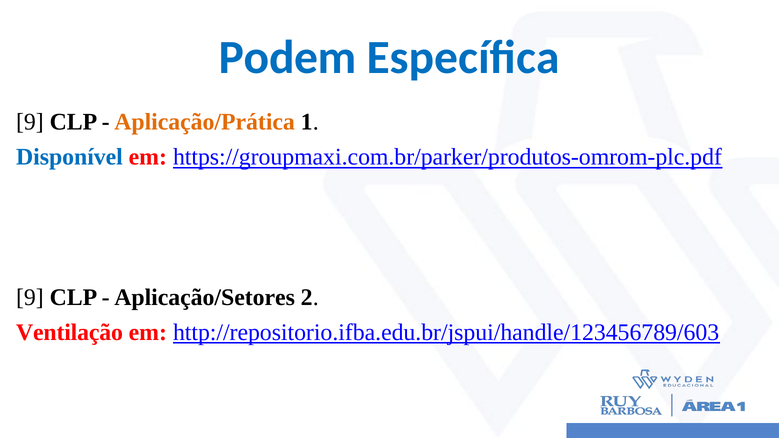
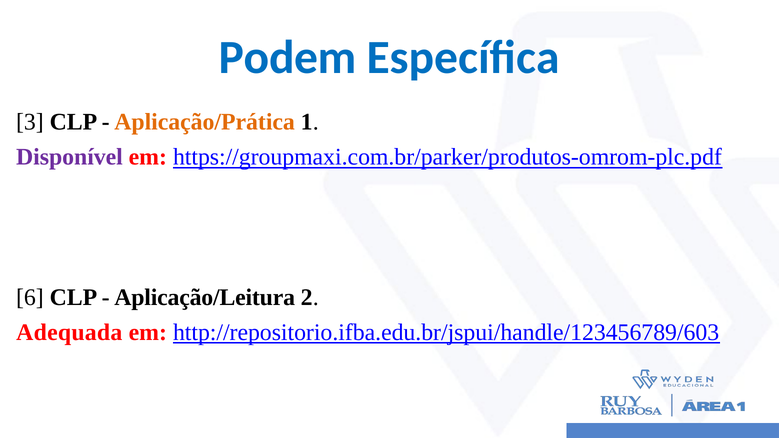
9 at (30, 122): 9 -> 3
Disponível colour: blue -> purple
9 at (30, 297): 9 -> 6
Aplicação/Setores: Aplicação/Setores -> Aplicação/Leitura
Ventilação: Ventilação -> Adequada
